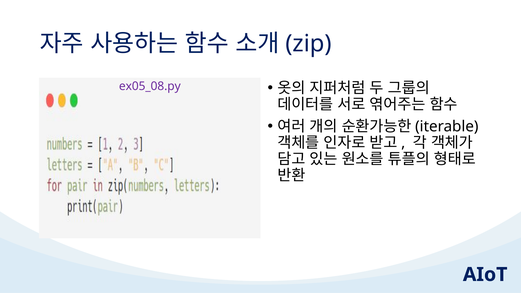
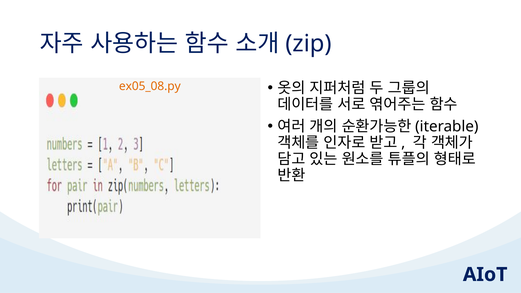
ex05_08.py colour: purple -> orange
